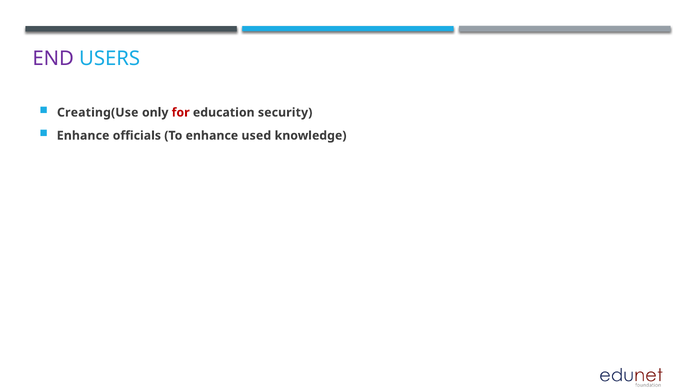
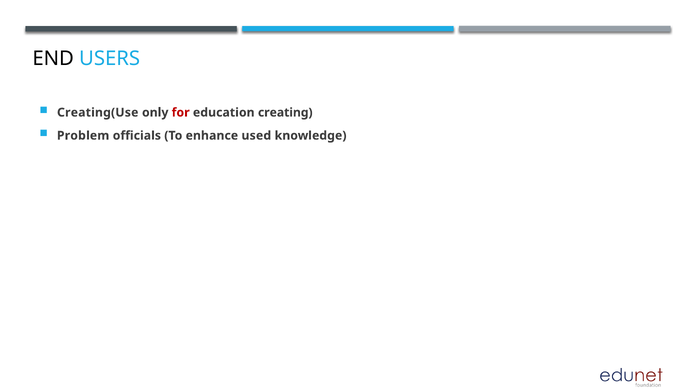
END colour: purple -> black
security: security -> creating
Enhance at (83, 136): Enhance -> Problem
